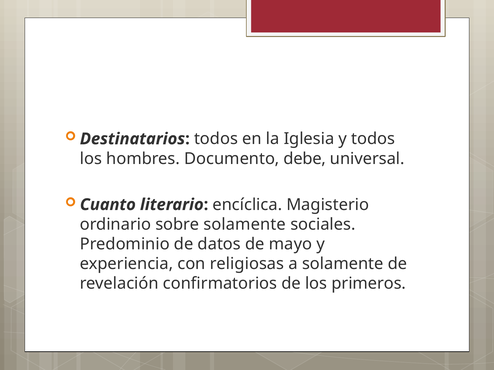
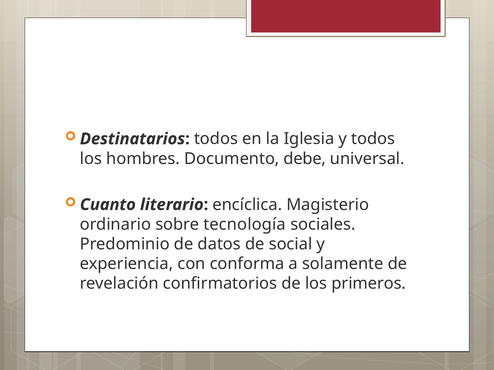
sobre solamente: solamente -> tecnología
mayo: mayo -> social
religiosas: religiosas -> conforma
